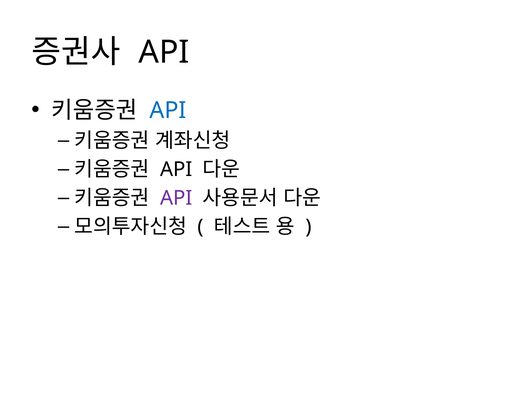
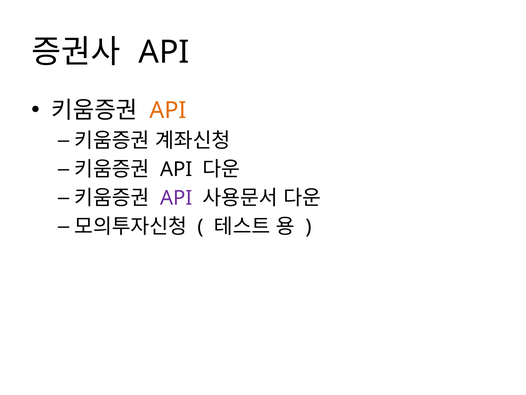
API at (168, 110) colour: blue -> orange
